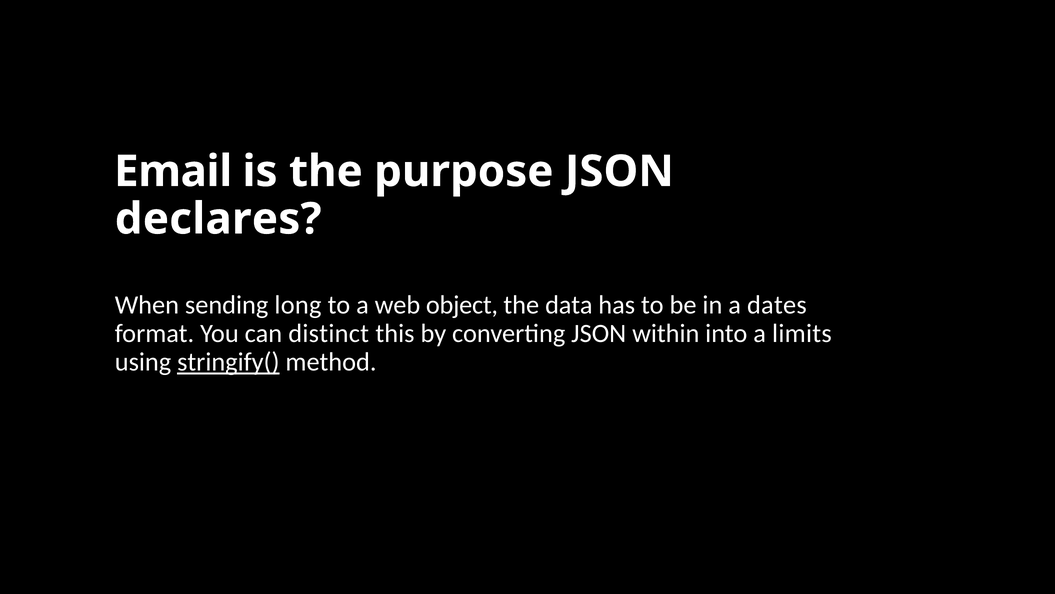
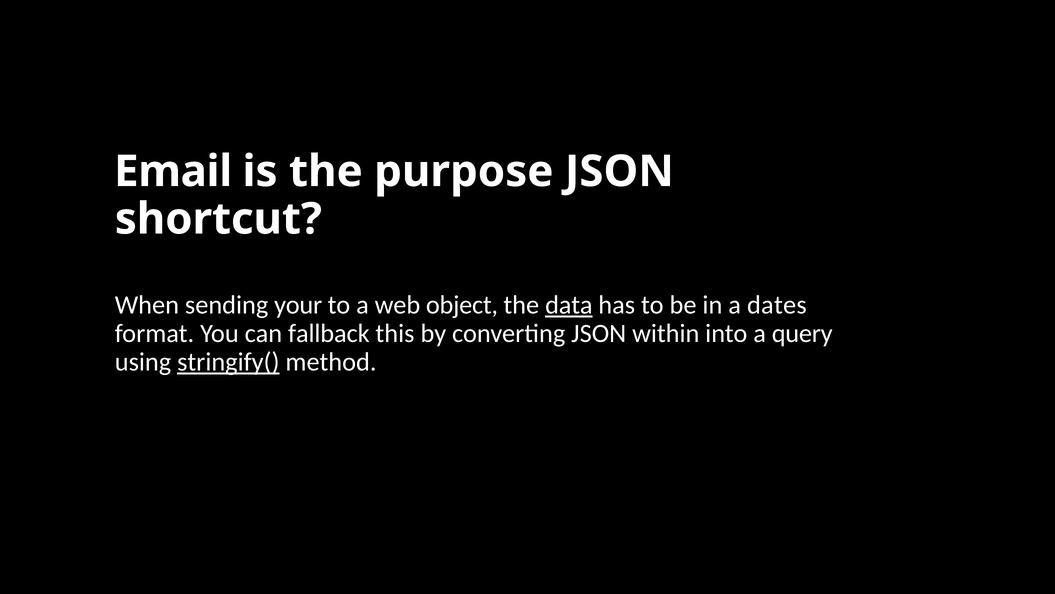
declares: declares -> shortcut
long: long -> your
data underline: none -> present
distinct: distinct -> fallback
limits: limits -> query
